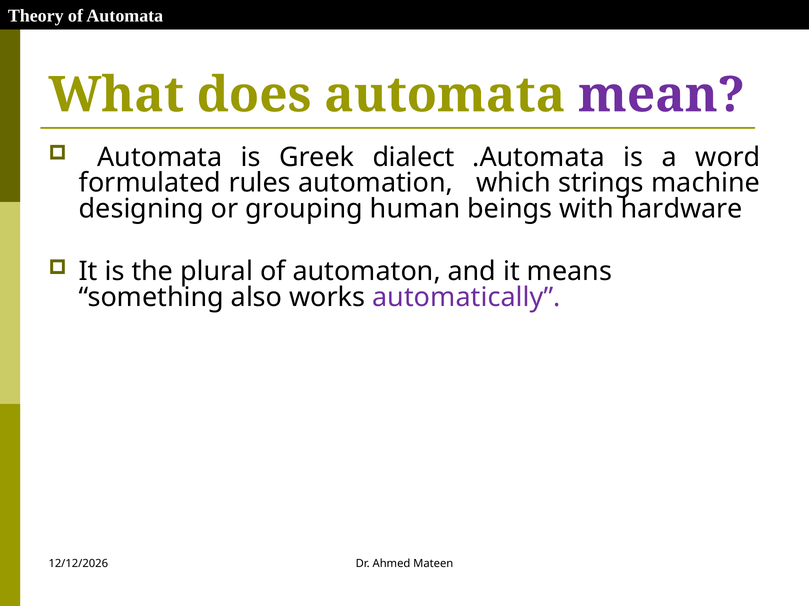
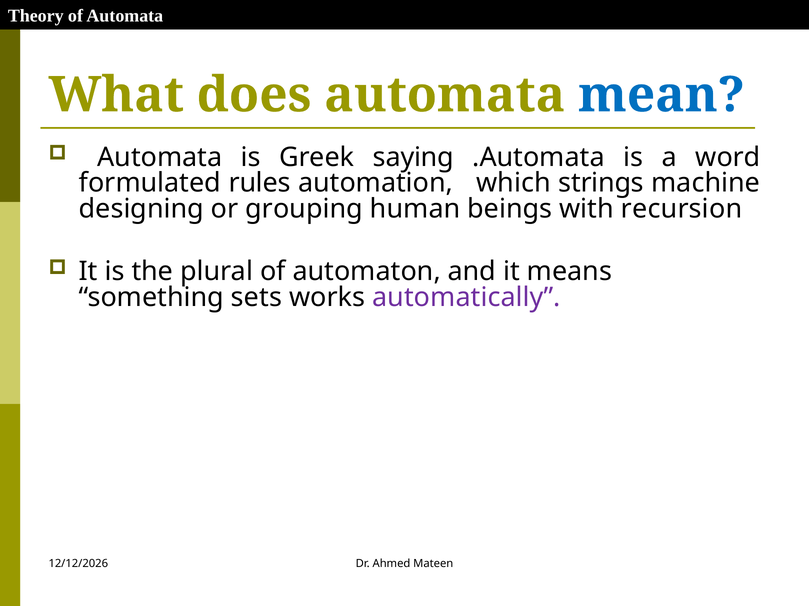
mean colour: purple -> blue
dialect: dialect -> saying
hardware: hardware -> recursion
also: also -> sets
